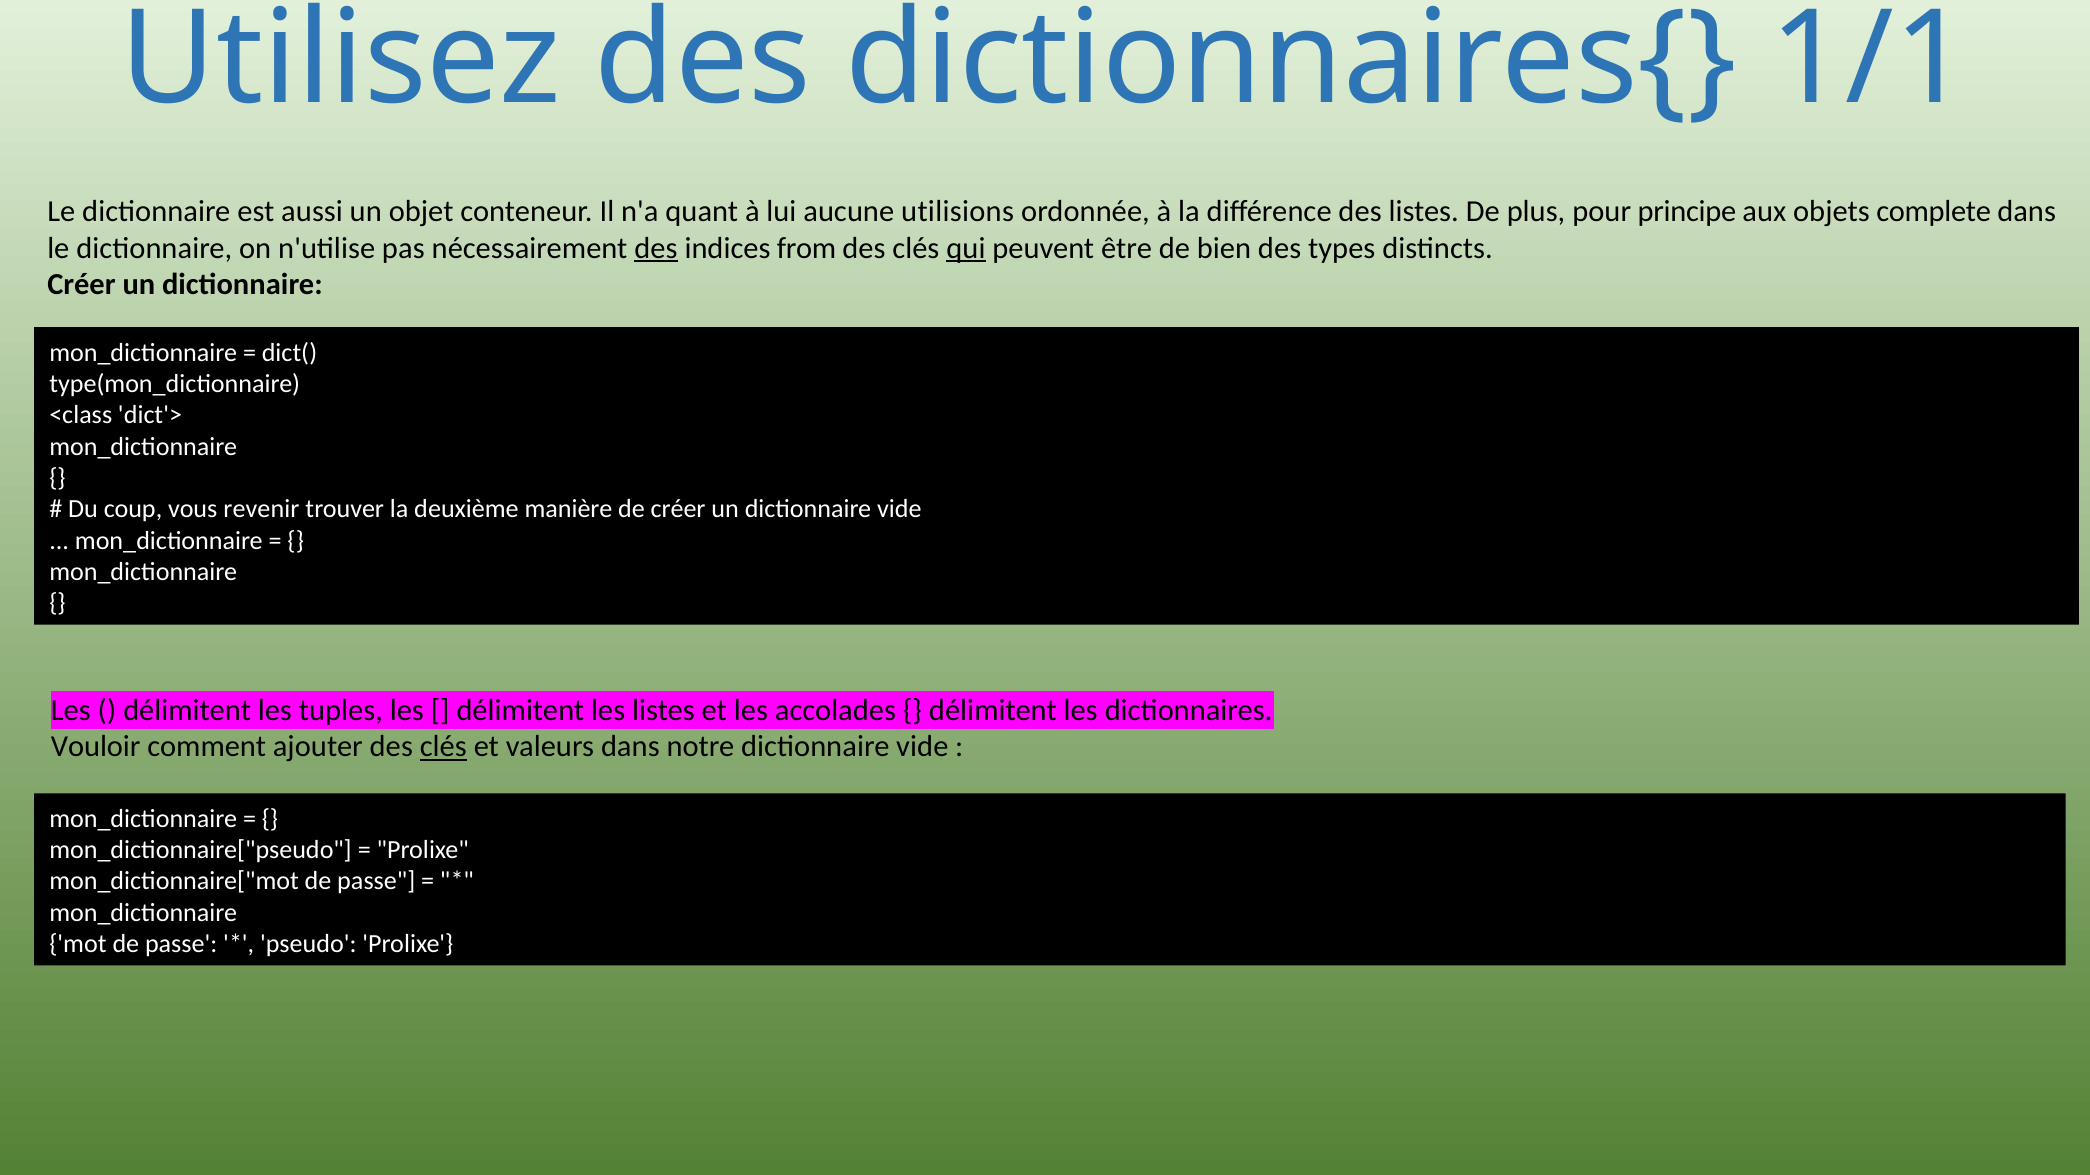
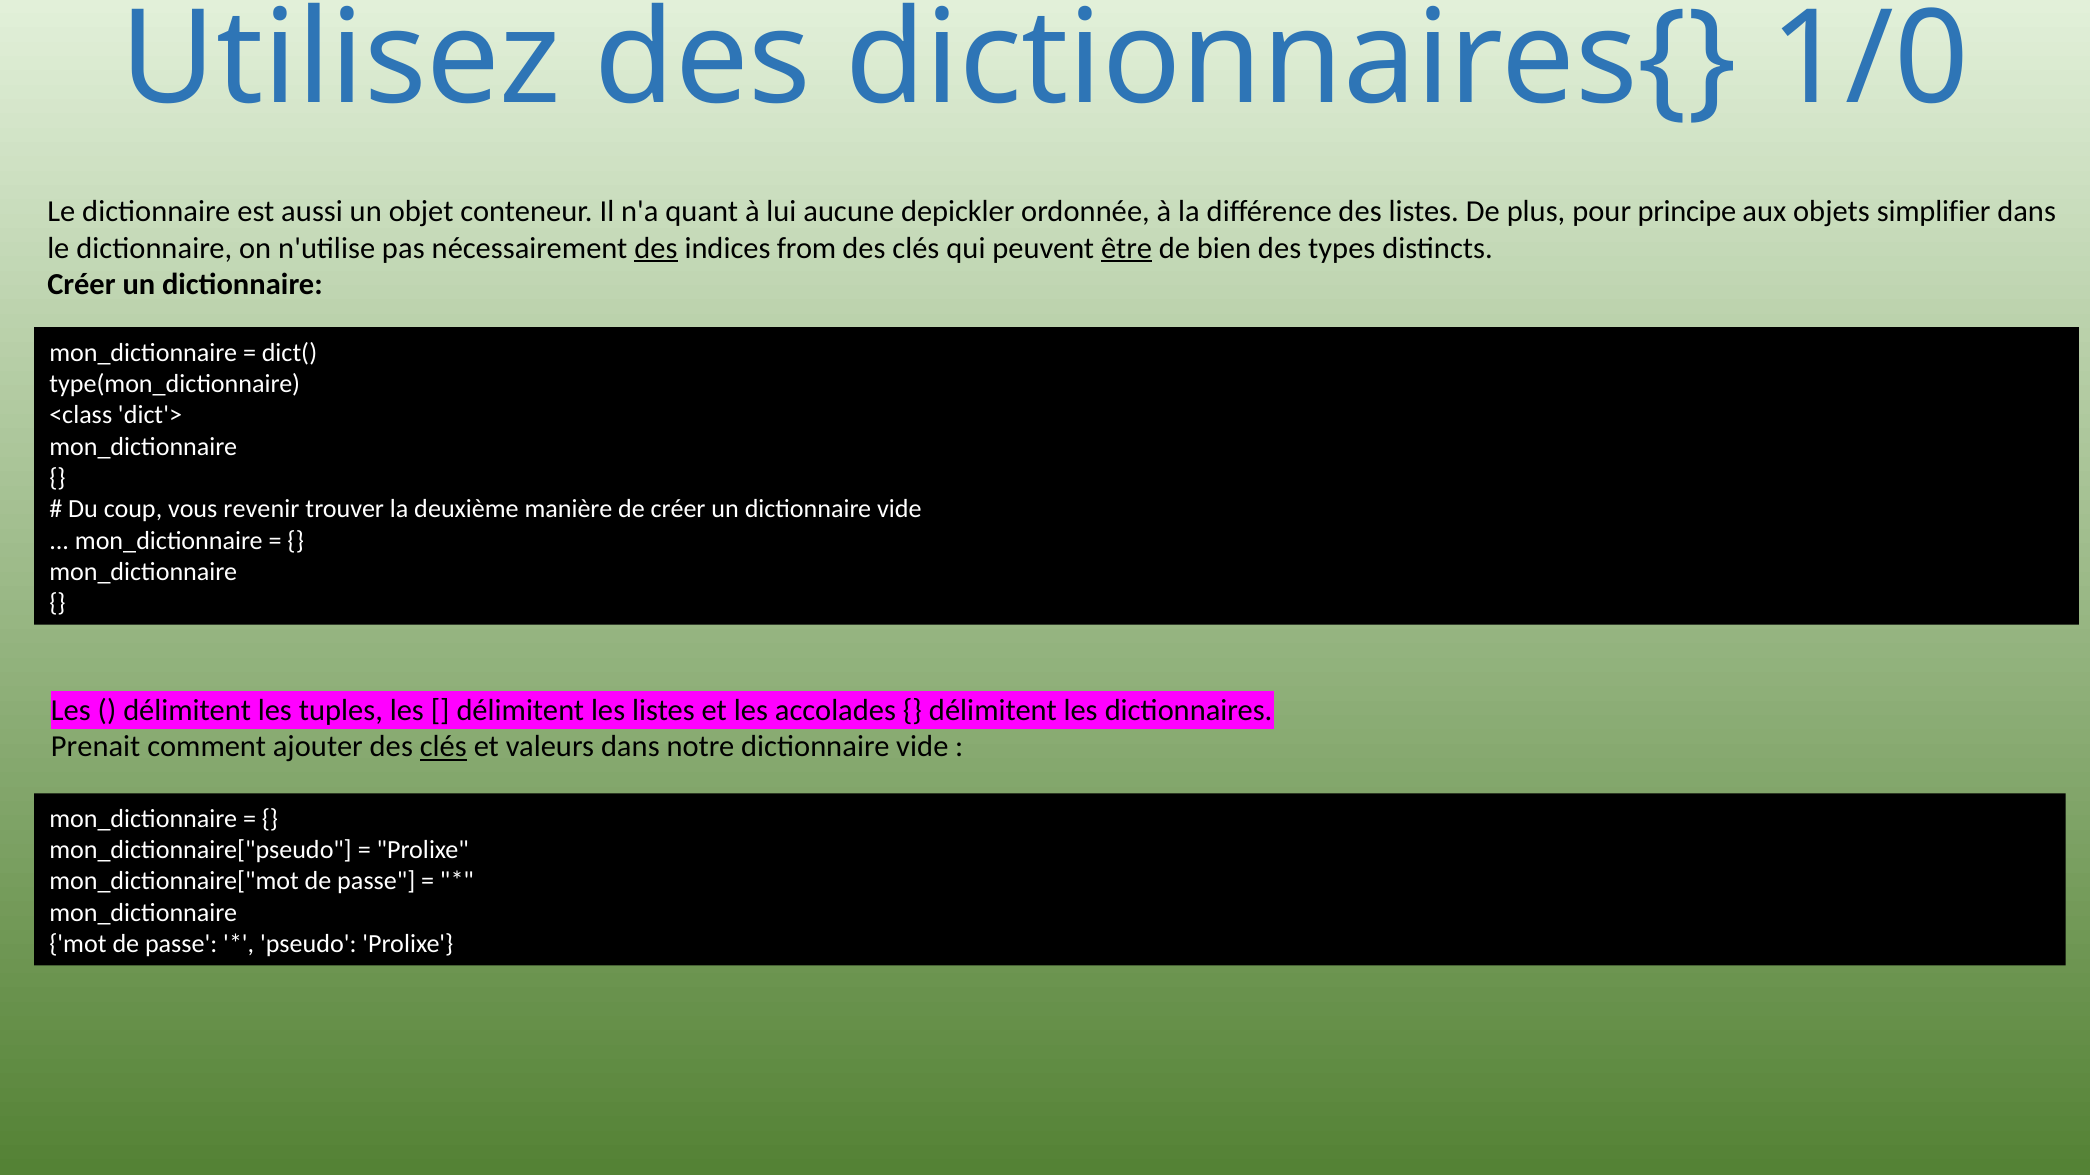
1/1: 1/1 -> 1/0
utilisions: utilisions -> depickler
complete: complete -> simplifier
qui underline: present -> none
être underline: none -> present
Vouloir: Vouloir -> Prenait
